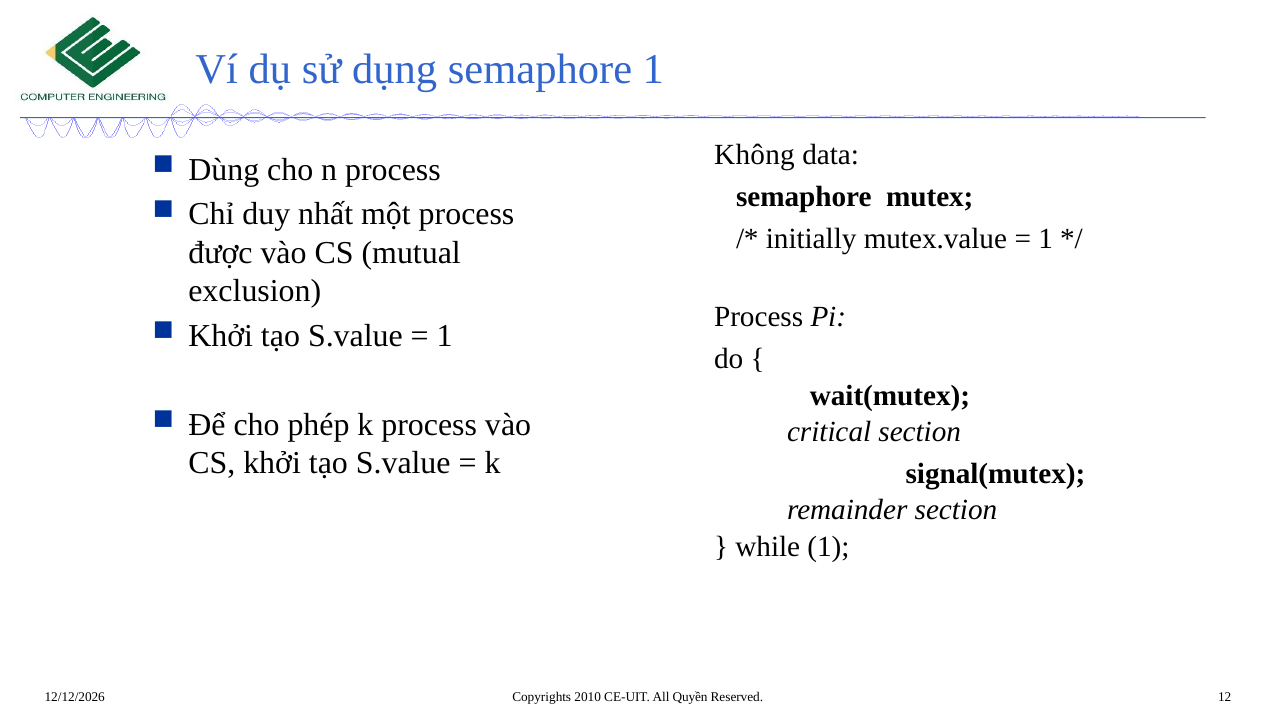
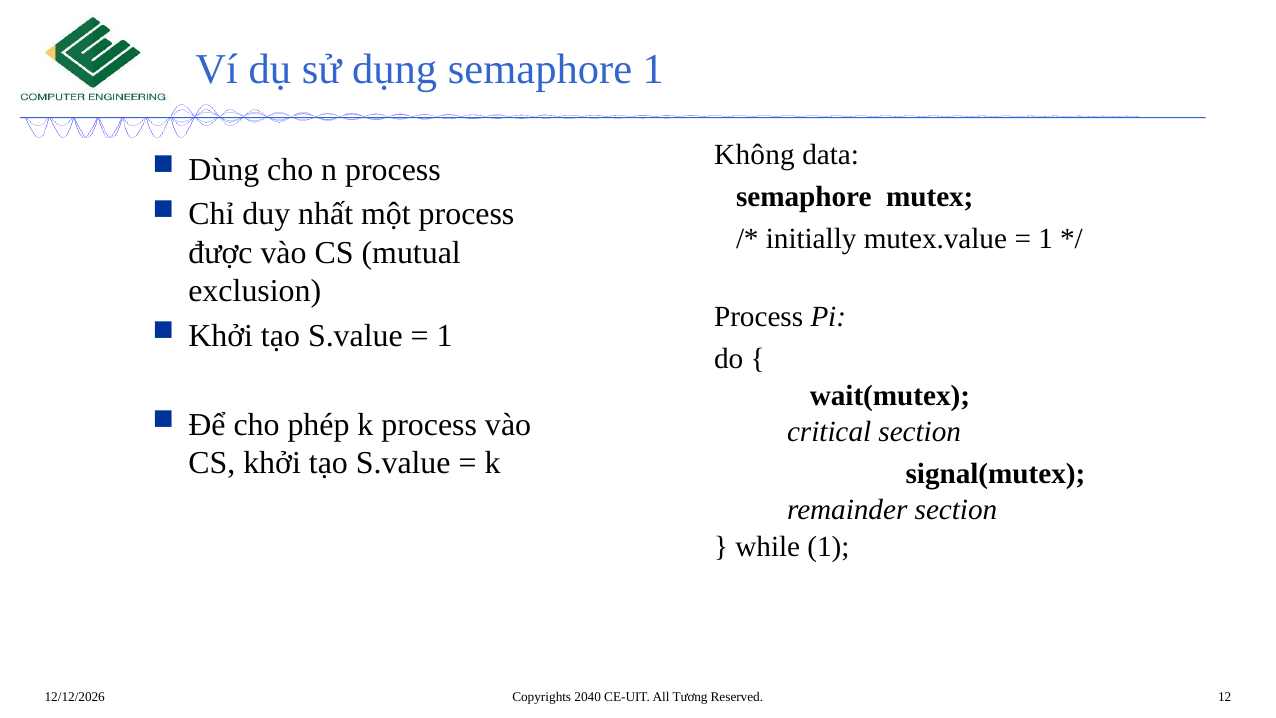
2010: 2010 -> 2040
Quyền: Quyền -> Tương
